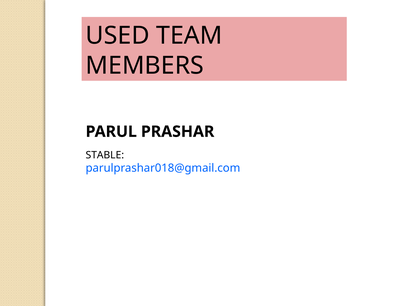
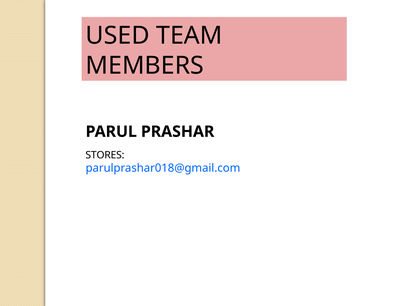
STABLE: STABLE -> STORES
